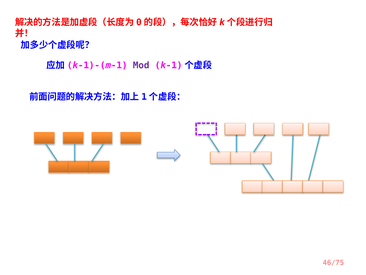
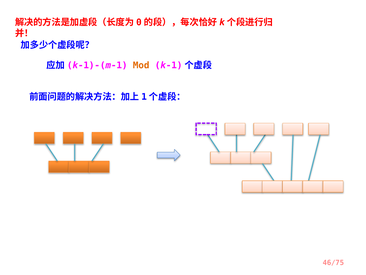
Mod colour: purple -> orange
